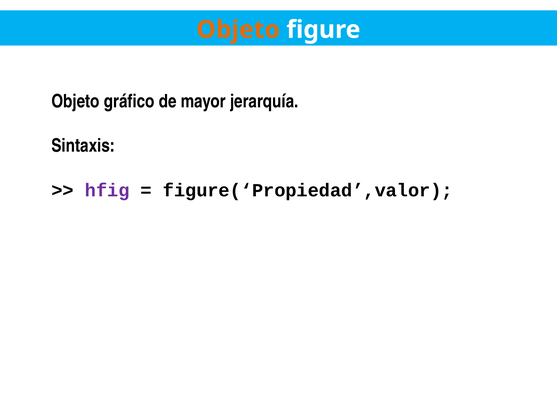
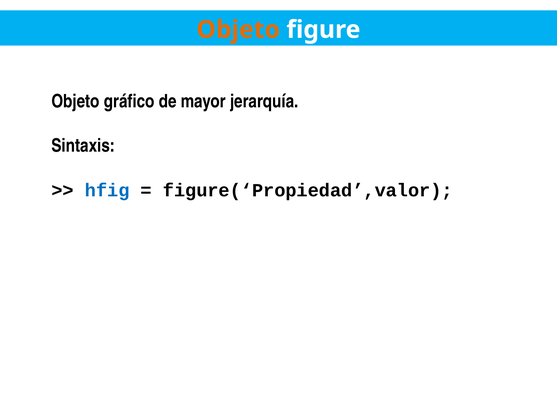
hfig colour: purple -> blue
